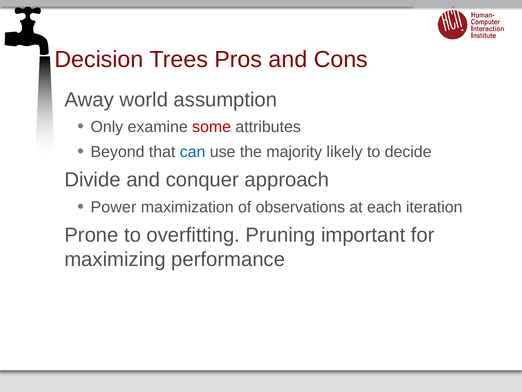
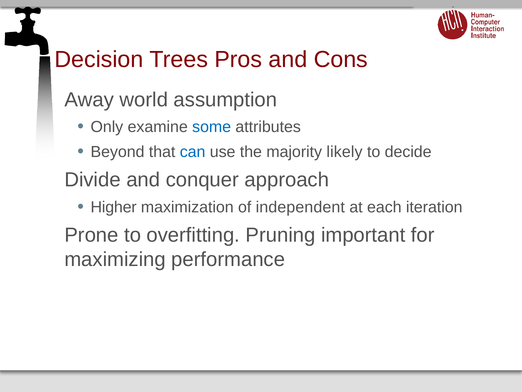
some colour: red -> blue
Power: Power -> Higher
observations: observations -> independent
